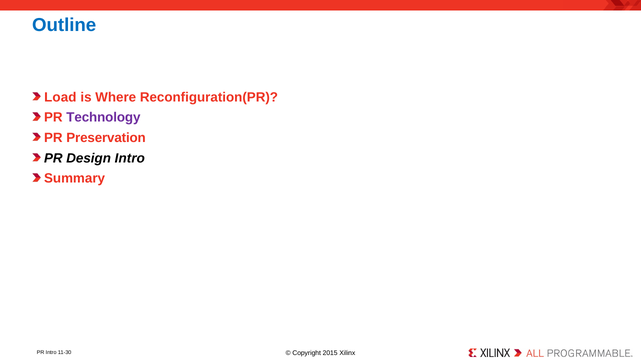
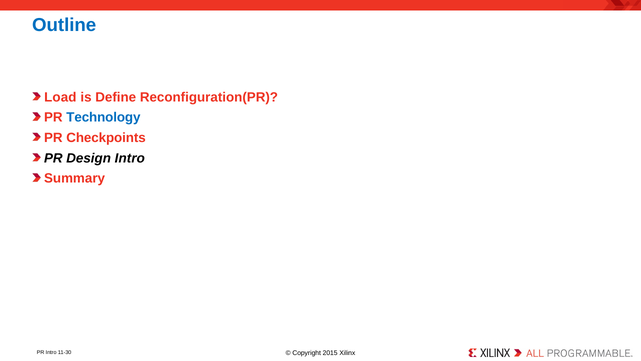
Where: Where -> Define
Technology colour: purple -> blue
Preservation: Preservation -> Checkpoints
